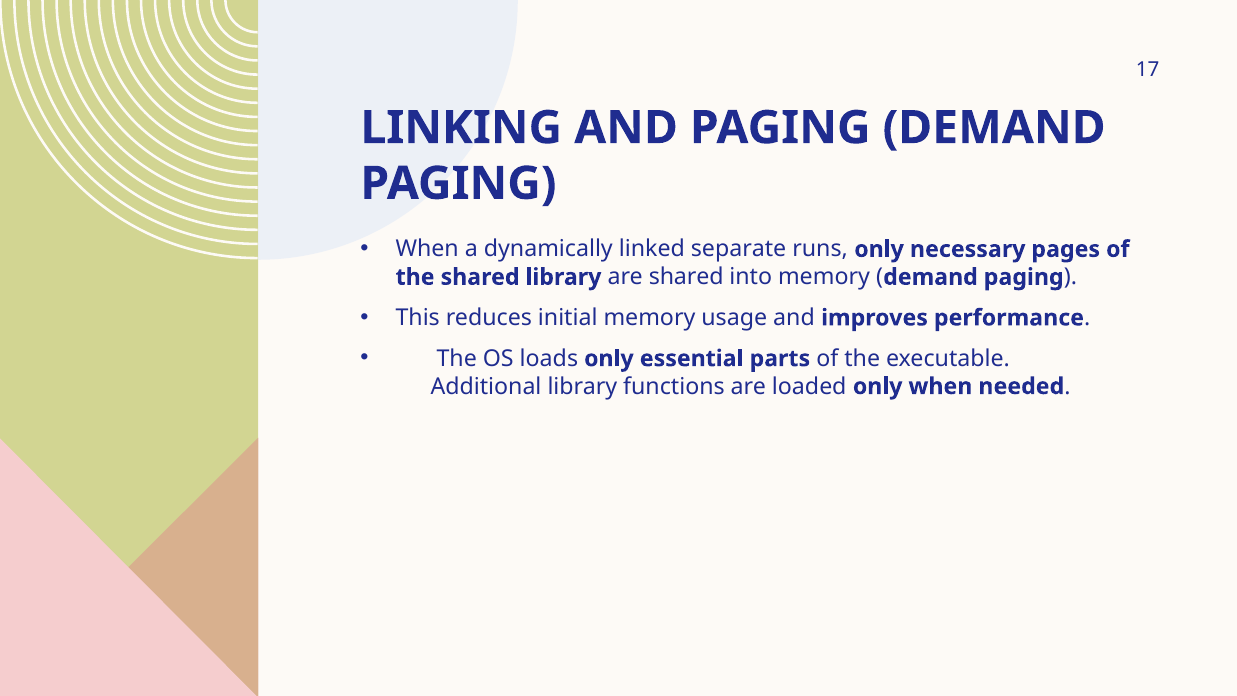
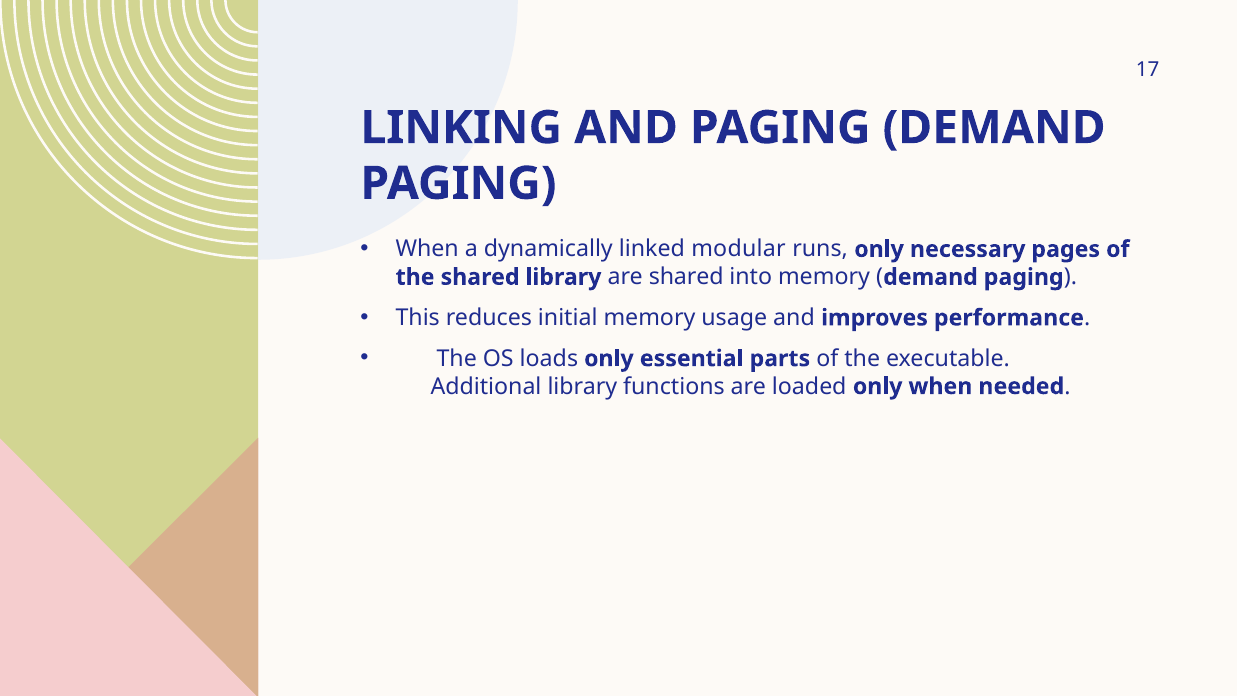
separate: separate -> modular
